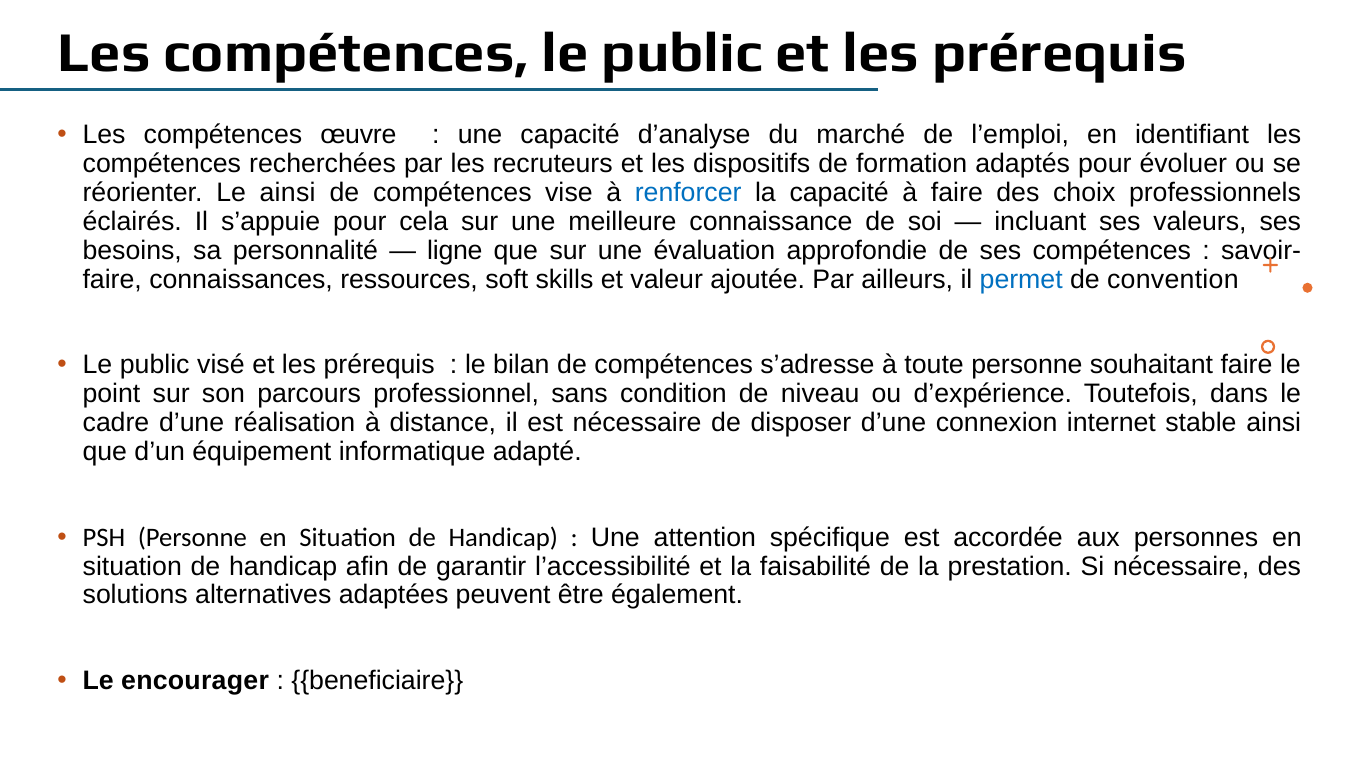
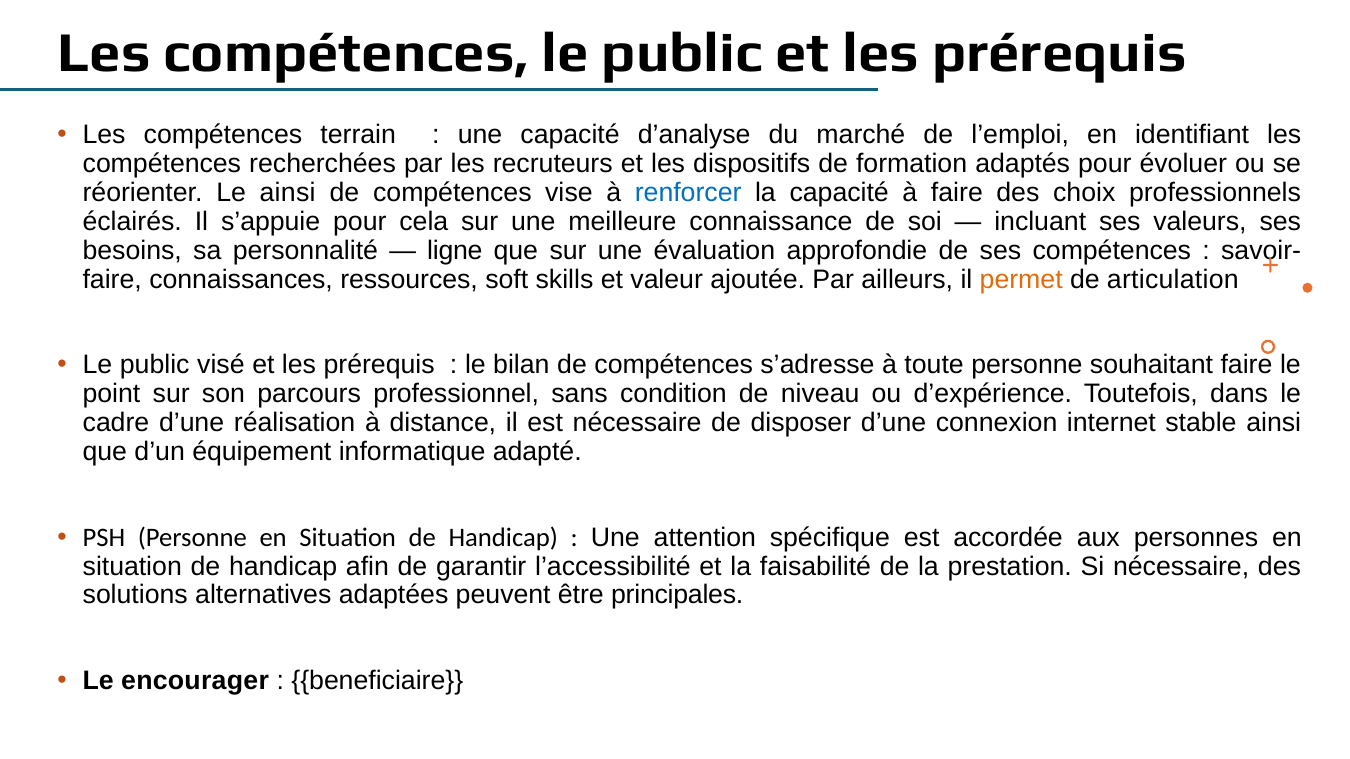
œuvre: œuvre -> terrain
permet colour: blue -> orange
convention: convention -> articulation
également: également -> principales
